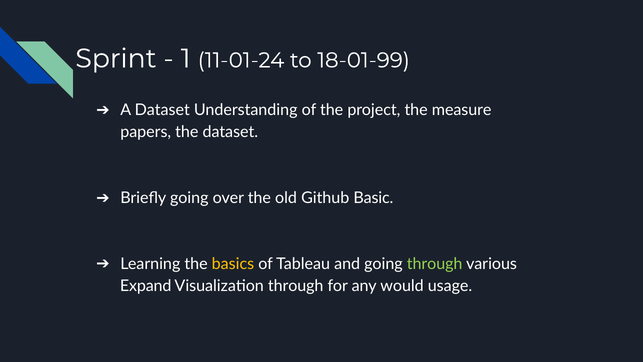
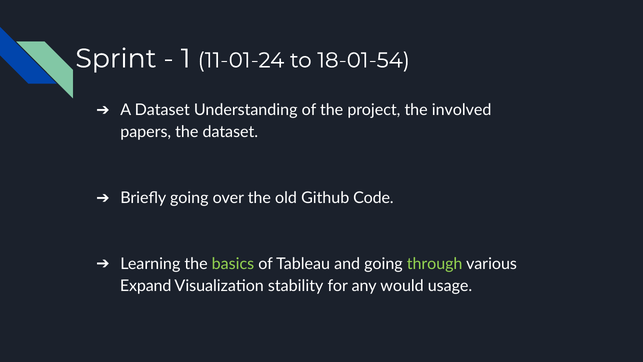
18-01-99: 18-01-99 -> 18-01-54
measure: measure -> involved
Basic: Basic -> Code
basics colour: yellow -> light green
Visualization through: through -> stability
